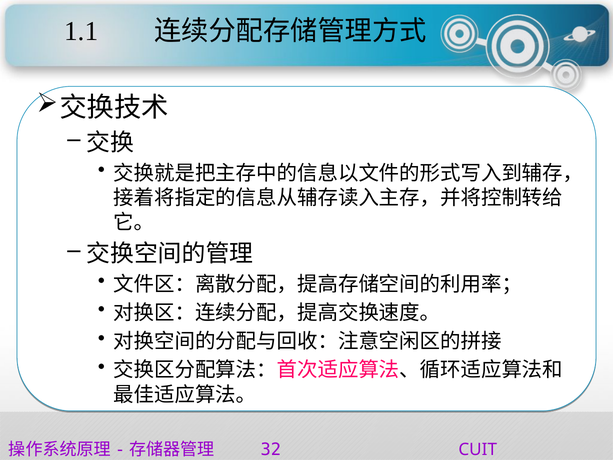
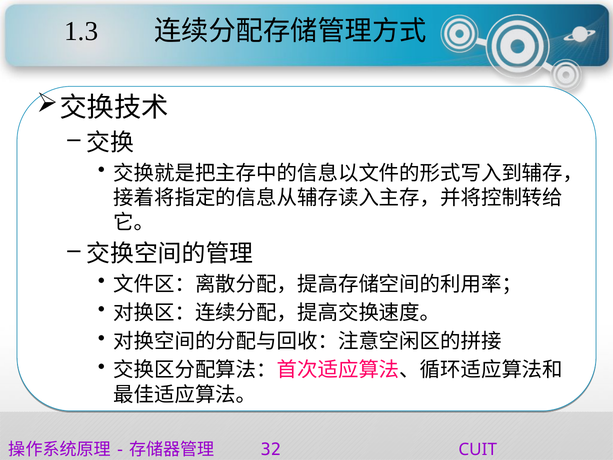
1.1: 1.1 -> 1.3
